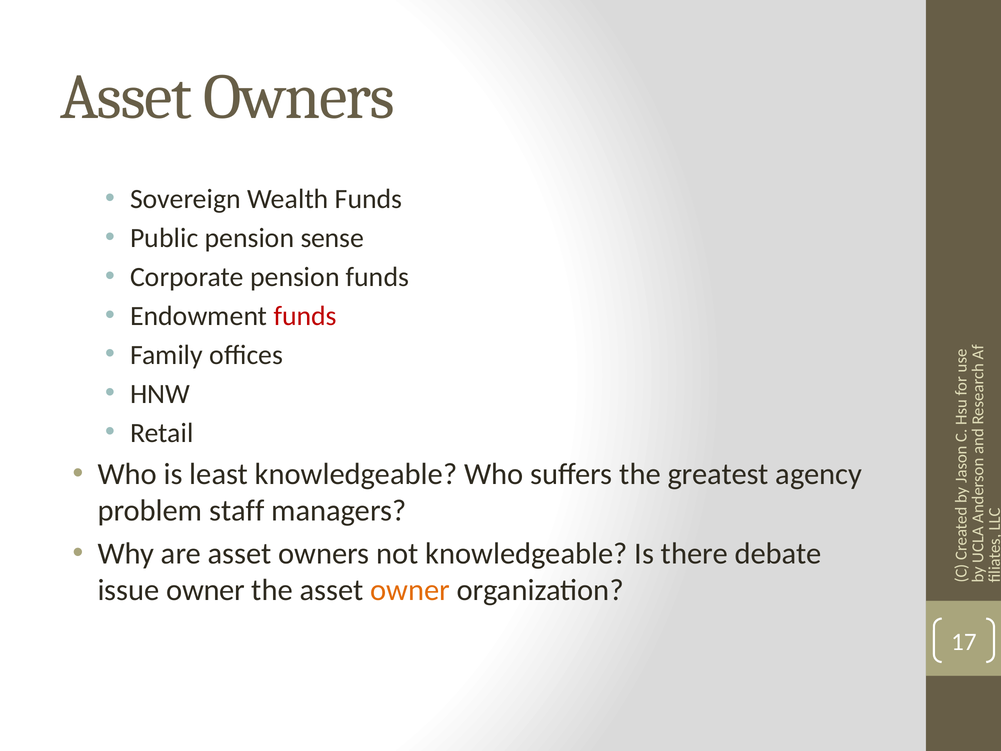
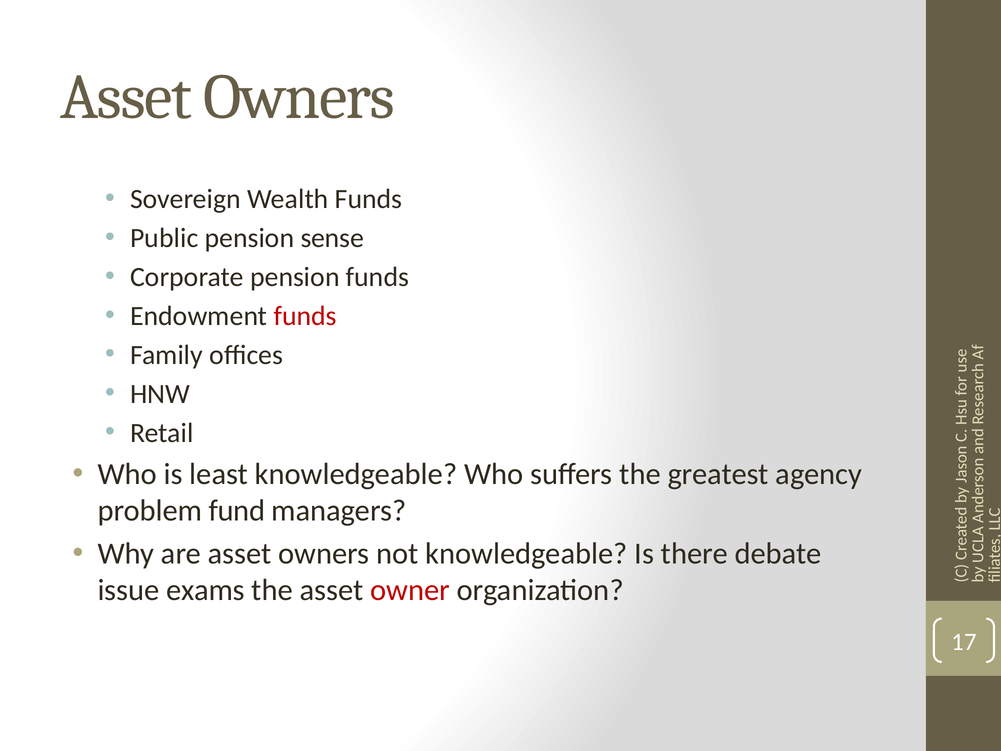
staff: staff -> fund
issue owner: owner -> exams
owner at (410, 590) colour: orange -> red
